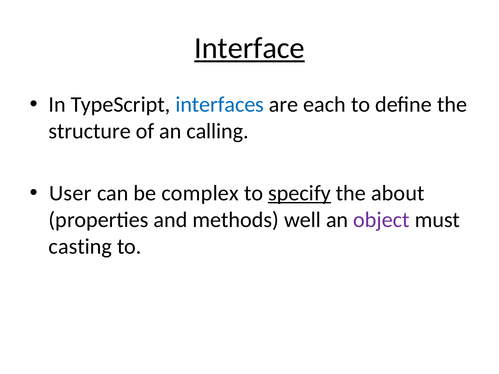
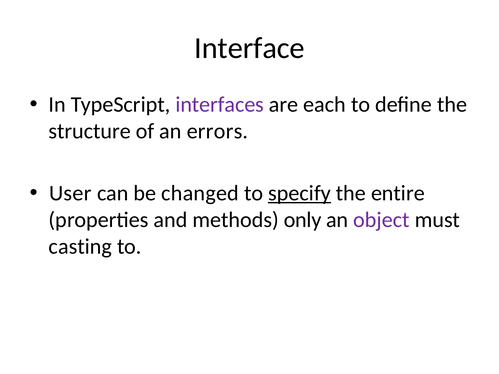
Interface underline: present -> none
interfaces colour: blue -> purple
calling: calling -> errors
complex: complex -> changed
about: about -> entire
well: well -> only
